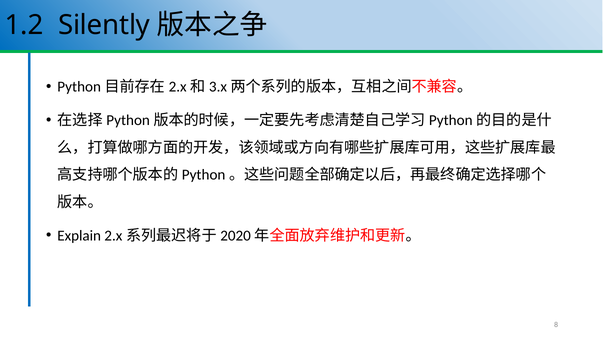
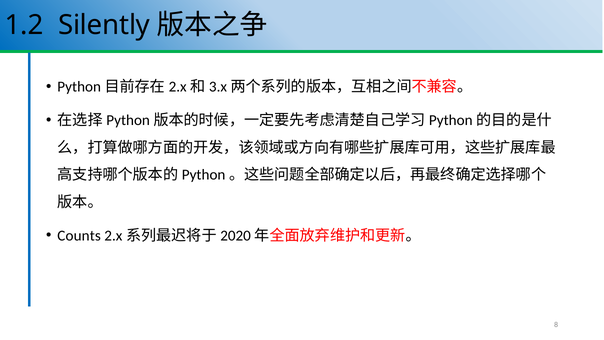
Explain: Explain -> Counts
